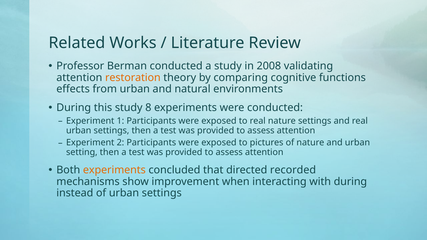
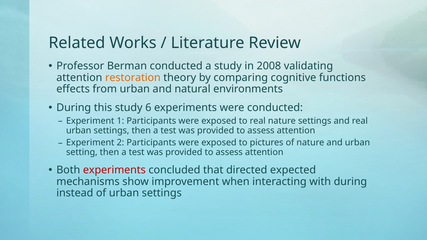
8: 8 -> 6
experiments at (114, 170) colour: orange -> red
recorded: recorded -> expected
